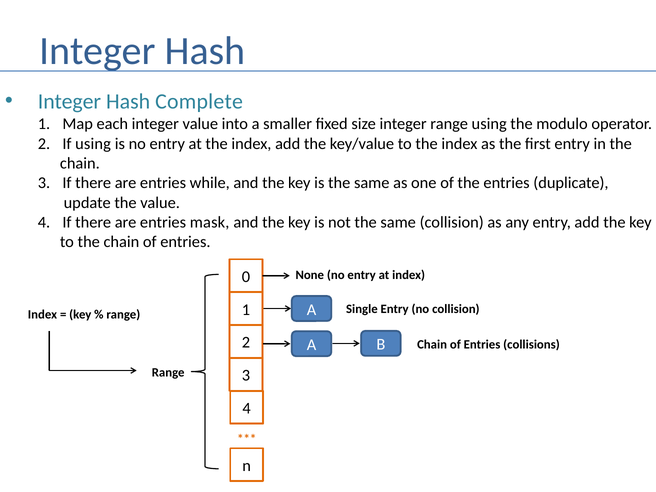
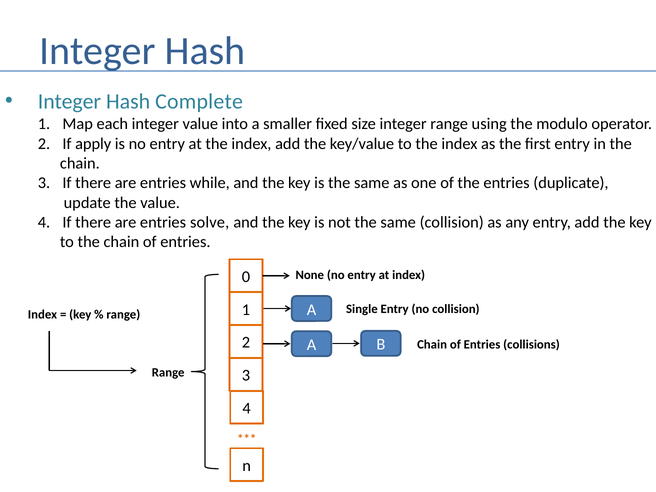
If using: using -> apply
mask: mask -> solve
